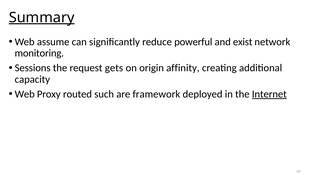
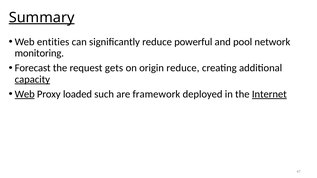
assume: assume -> entities
exist: exist -> pool
Sessions: Sessions -> Forecast
origin affinity: affinity -> reduce
capacity underline: none -> present
Web at (25, 94) underline: none -> present
routed: routed -> loaded
